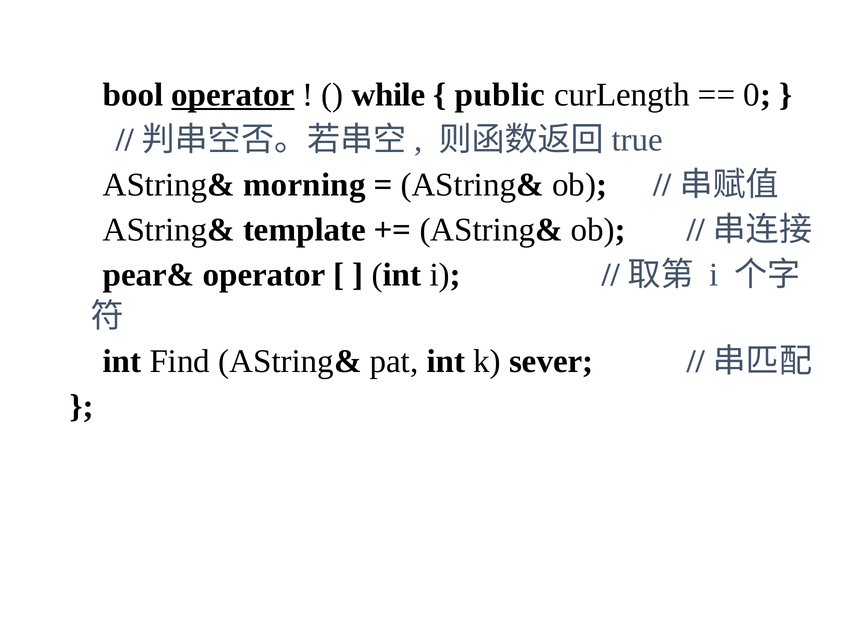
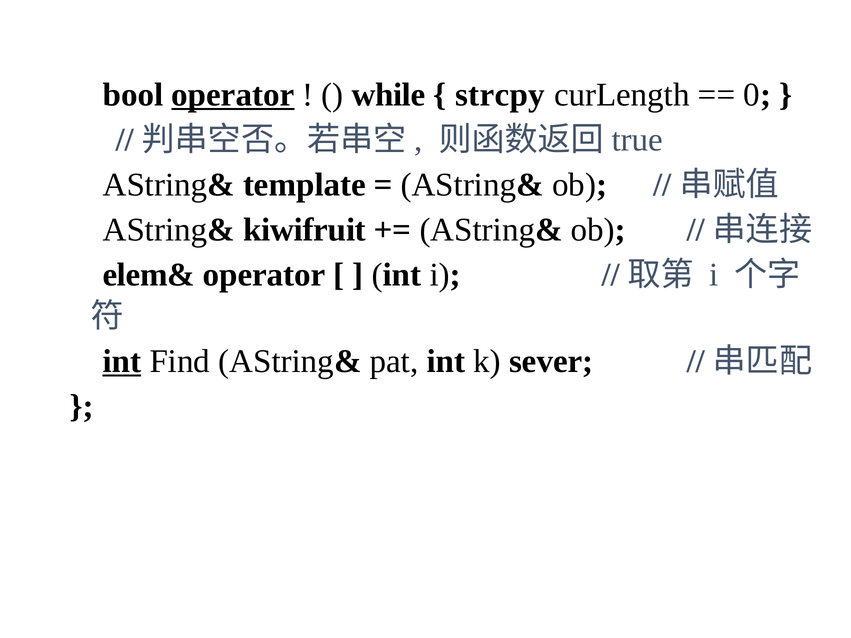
public: public -> strcpy
morning: morning -> template
template: template -> kiwifruit
pear&: pear& -> elem&
int at (122, 362) underline: none -> present
